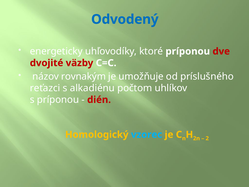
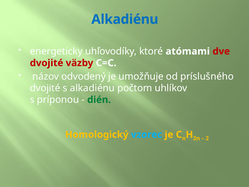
Odvodený at (125, 19): Odvodený -> Alkadiénu
ktoré príponou: príponou -> atómami
rovnakým: rovnakým -> odvodený
reťazci at (45, 88): reťazci -> dvojité
dién colour: red -> green
